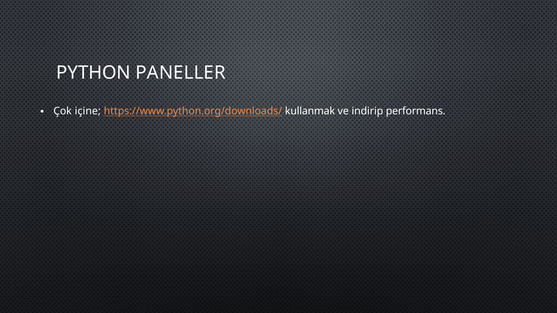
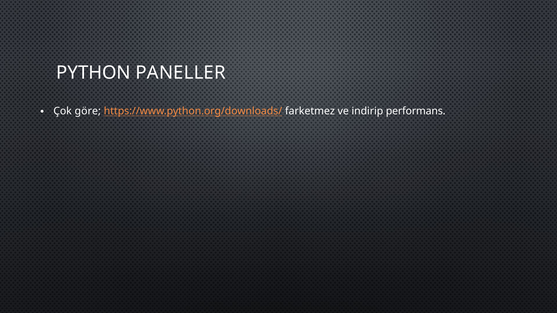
içine: içine -> göre
kullanmak: kullanmak -> farketmez
